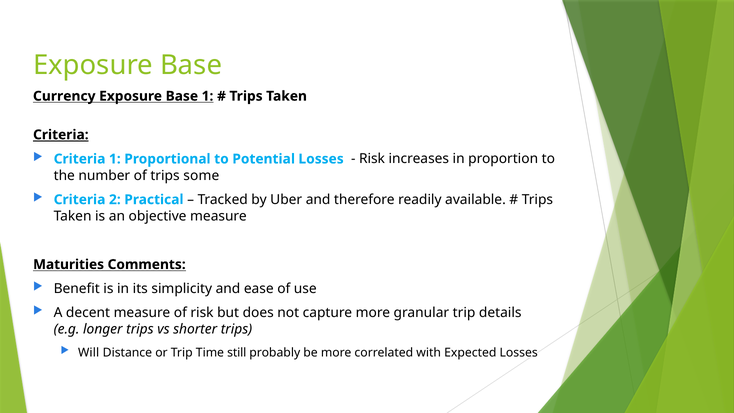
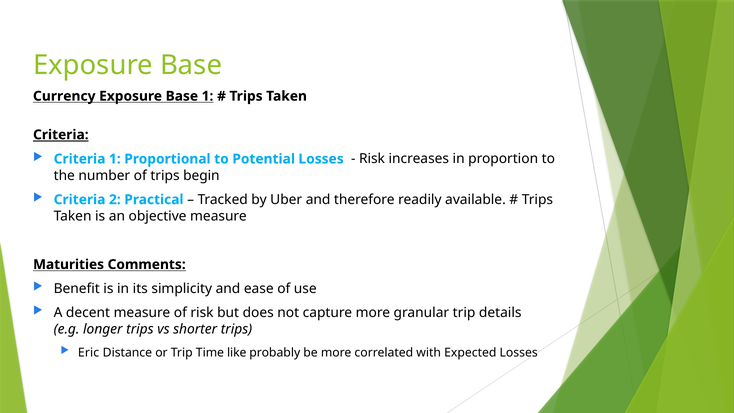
some: some -> begin
Will: Will -> Eric
still: still -> like
